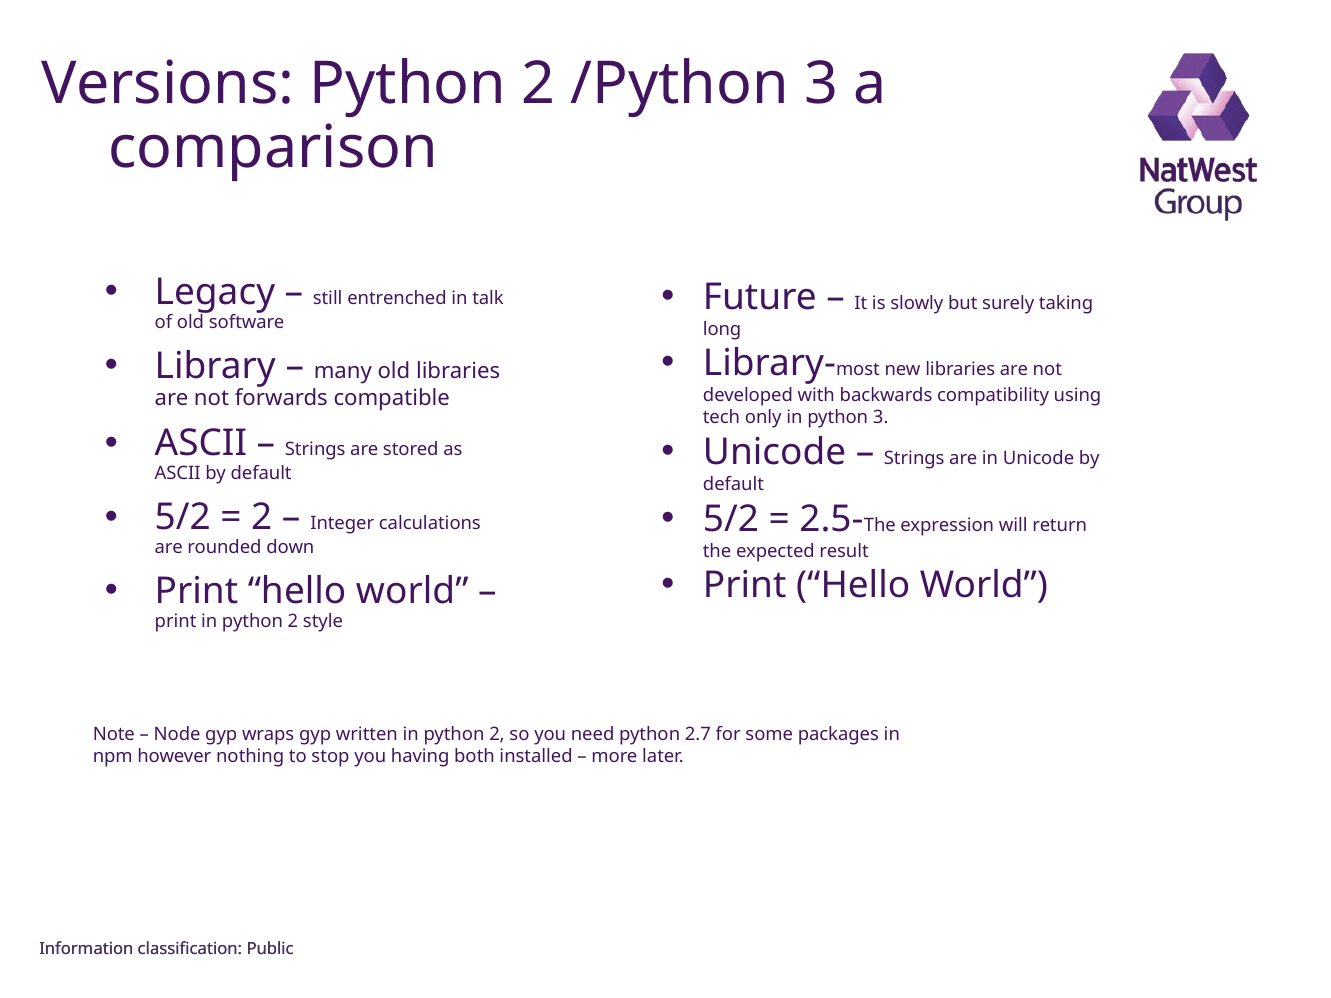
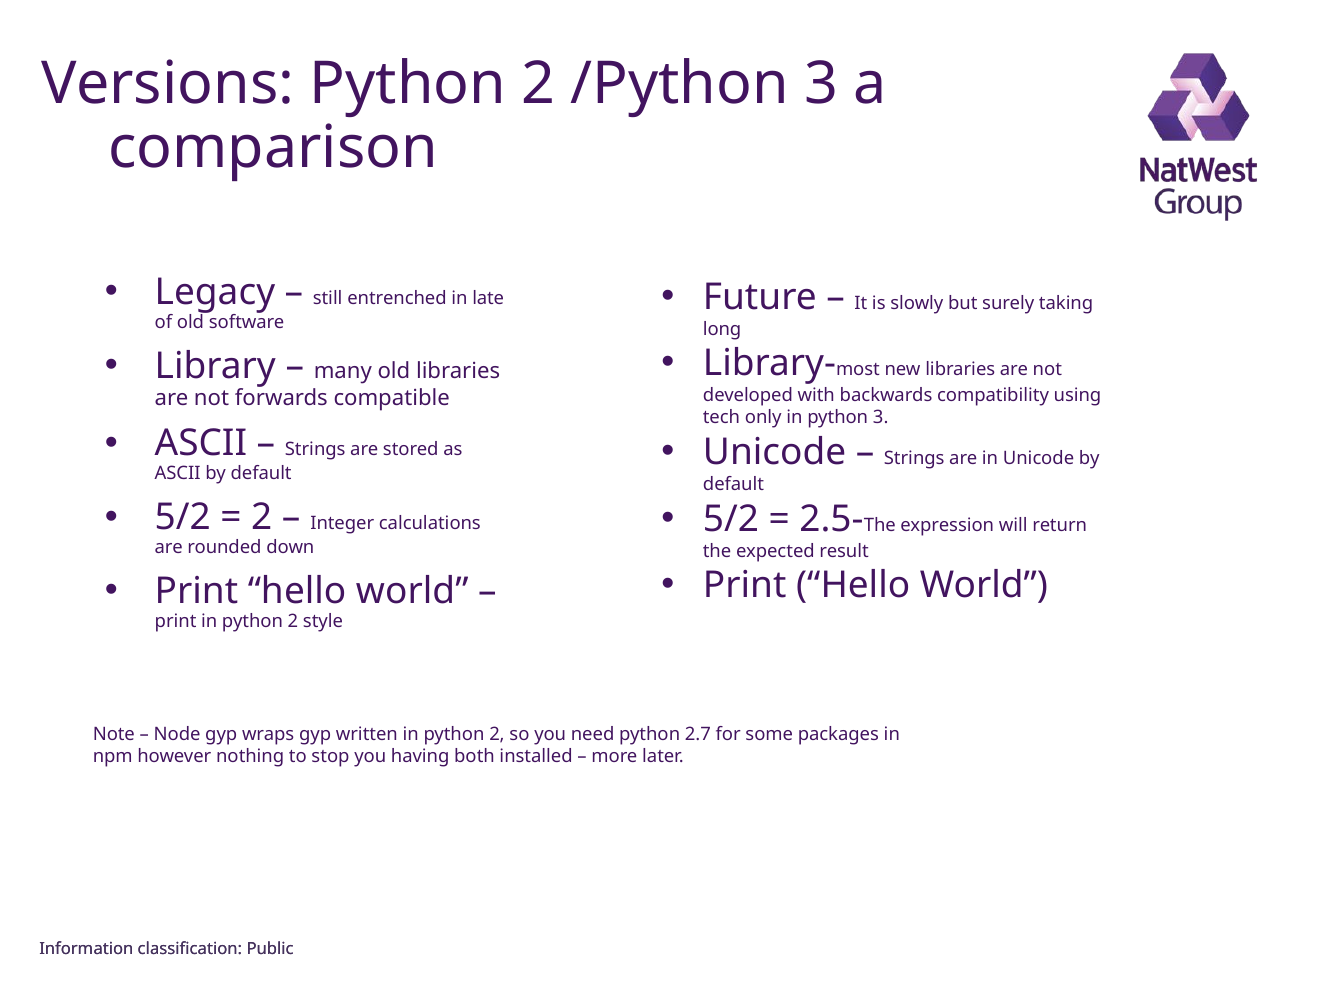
talk: talk -> late
